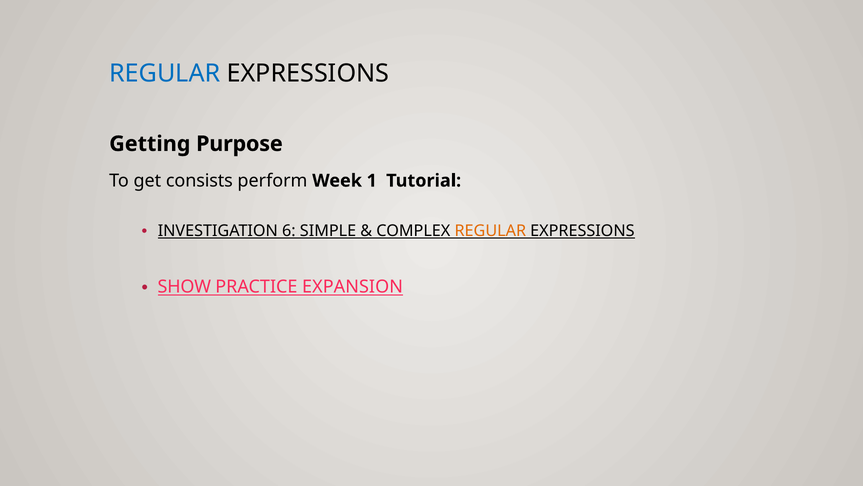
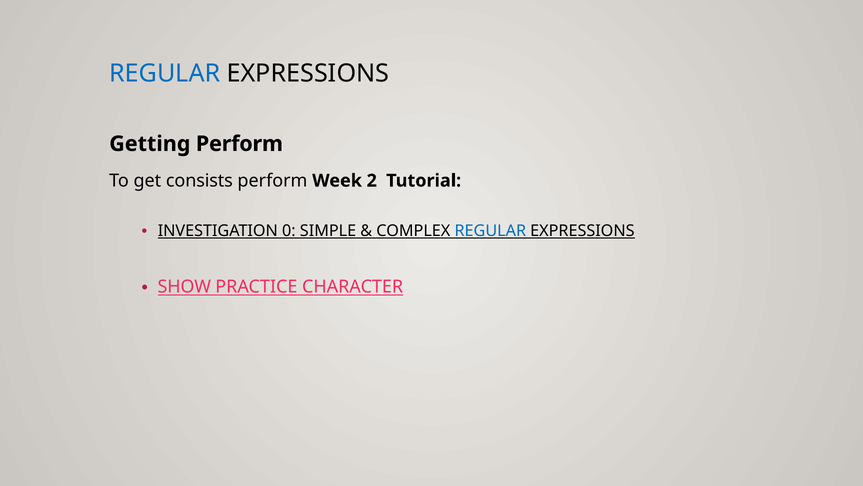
Getting Purpose: Purpose -> Perform
1: 1 -> 2
6: 6 -> 0
REGULAR at (490, 230) colour: orange -> blue
EXPANSION: EXPANSION -> CHARACTER
